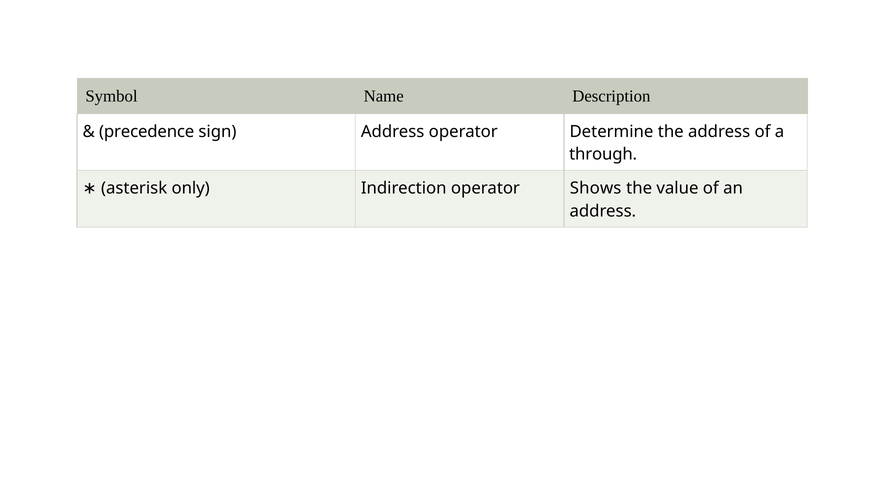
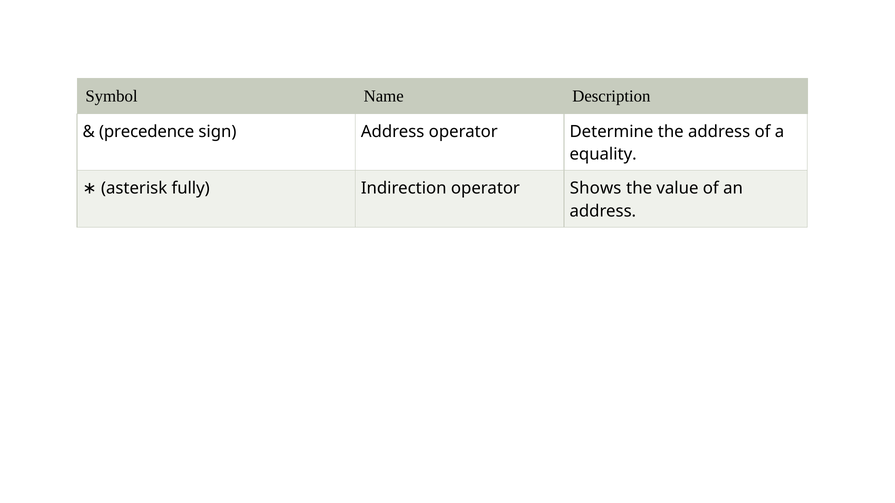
through: through -> equality
only: only -> fully
